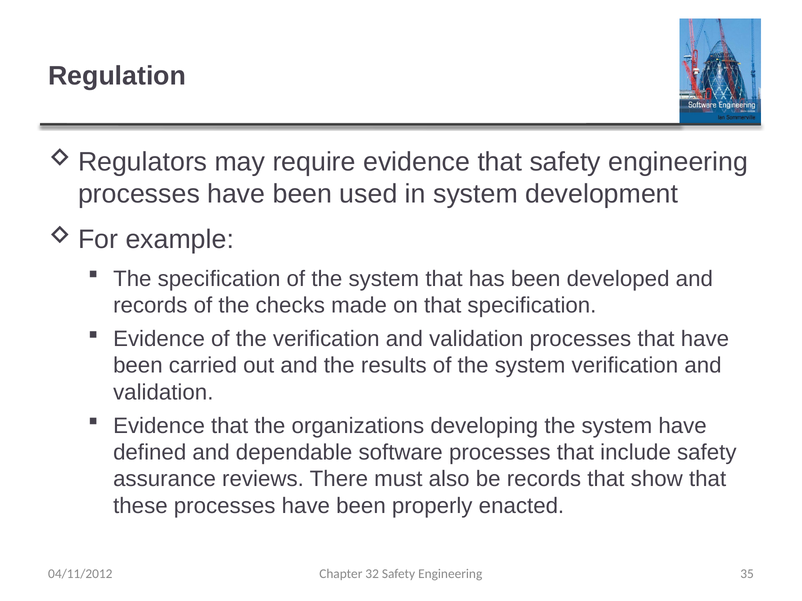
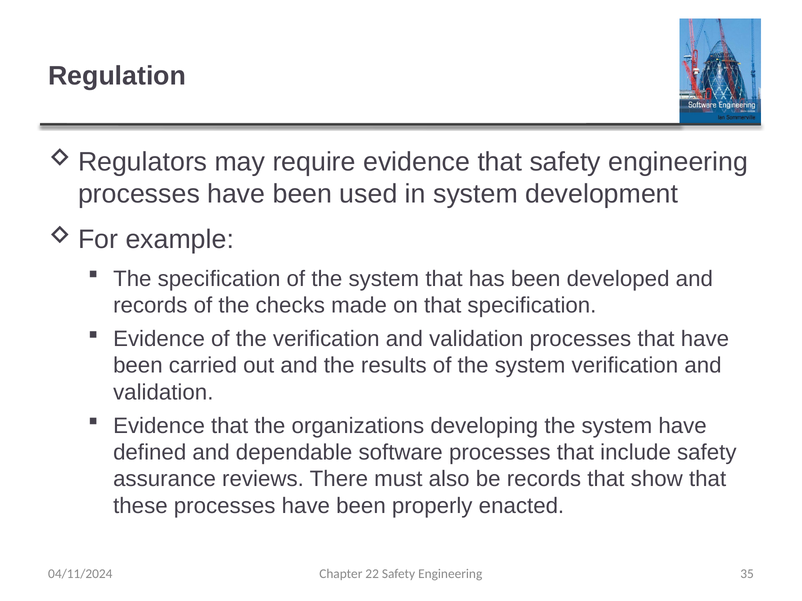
32: 32 -> 22
04/11/2012: 04/11/2012 -> 04/11/2024
